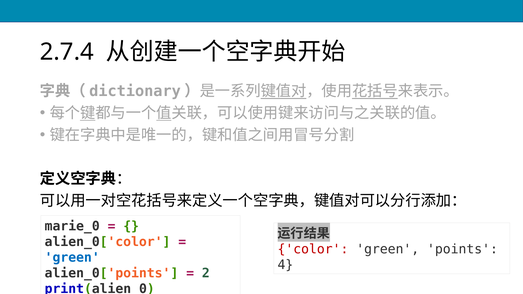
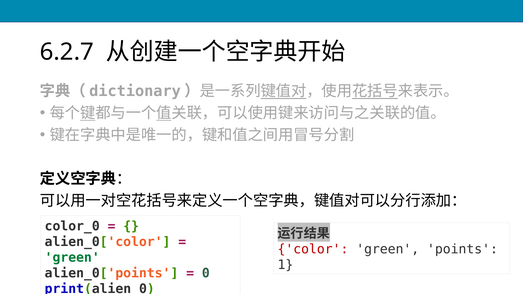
2.7.4: 2.7.4 -> 6.2.7
marie_0: marie_0 -> color_0
green at (72, 258) colour: blue -> green
4: 4 -> 1
2: 2 -> 0
